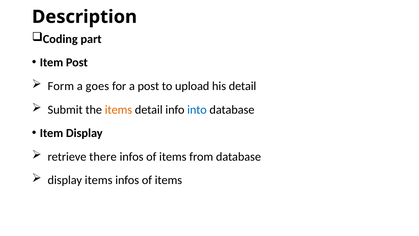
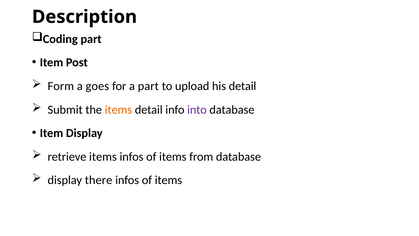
a post: post -> part
into colour: blue -> purple
retrieve there: there -> items
display items: items -> there
